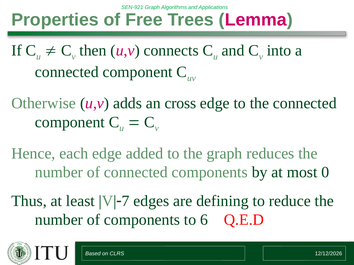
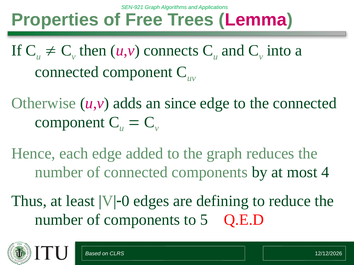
cross: cross -> since
0: 0 -> 4
7: 7 -> 0
6: 6 -> 5
